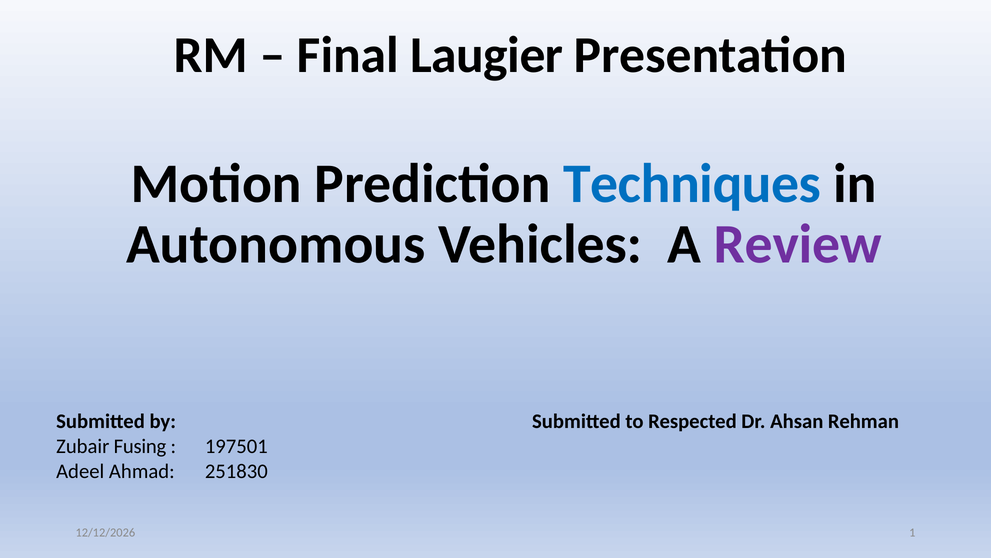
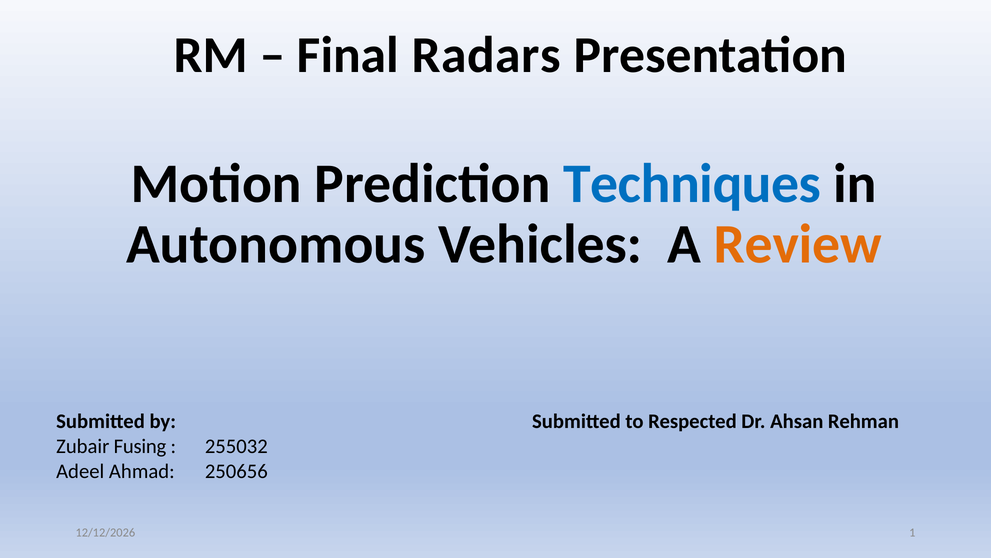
Laugier: Laugier -> Radars
Review colour: purple -> orange
197501: 197501 -> 255032
251830: 251830 -> 250656
